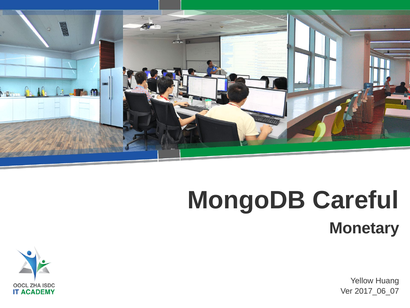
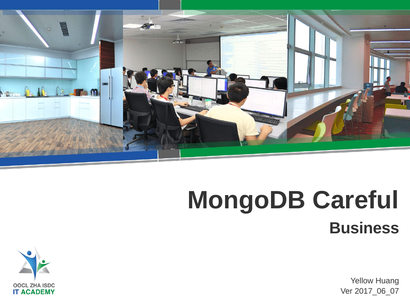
Monetary: Monetary -> Business
